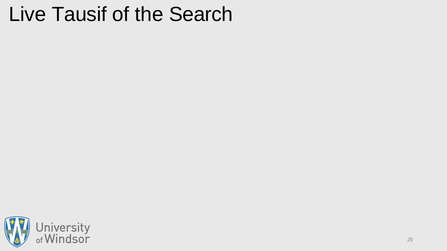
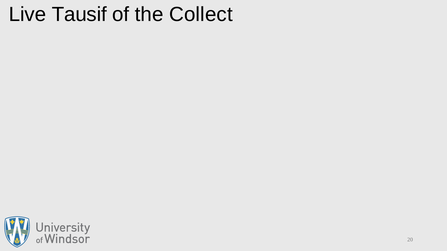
Search: Search -> Collect
